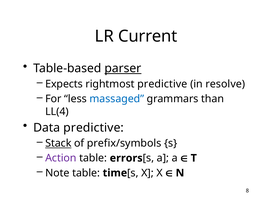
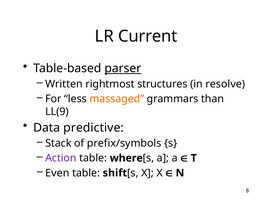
Expects: Expects -> Written
rightmost predictive: predictive -> structures
massaged colour: blue -> orange
LL(4: LL(4 -> LL(9
Stack underline: present -> none
errors: errors -> where
Note: Note -> Even
time: time -> shift
